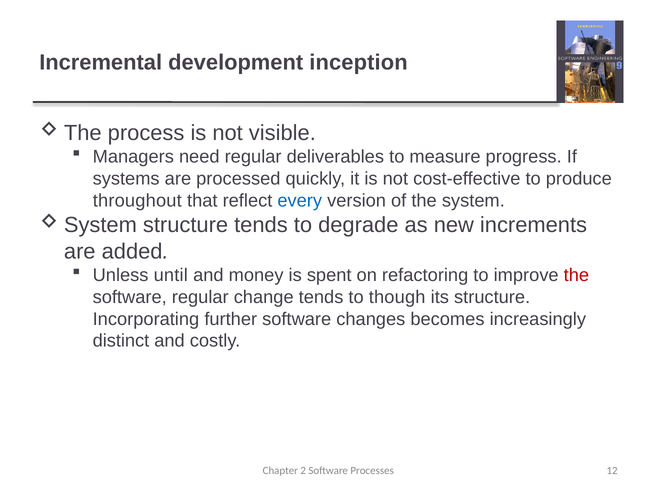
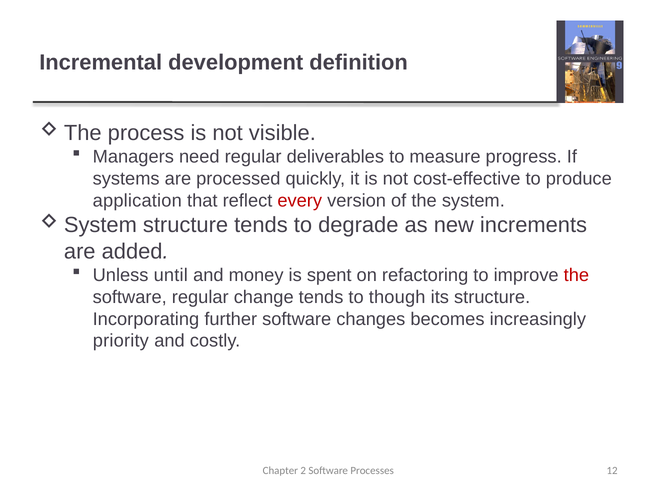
inception: inception -> definition
throughout: throughout -> application
every colour: blue -> red
distinct: distinct -> priority
